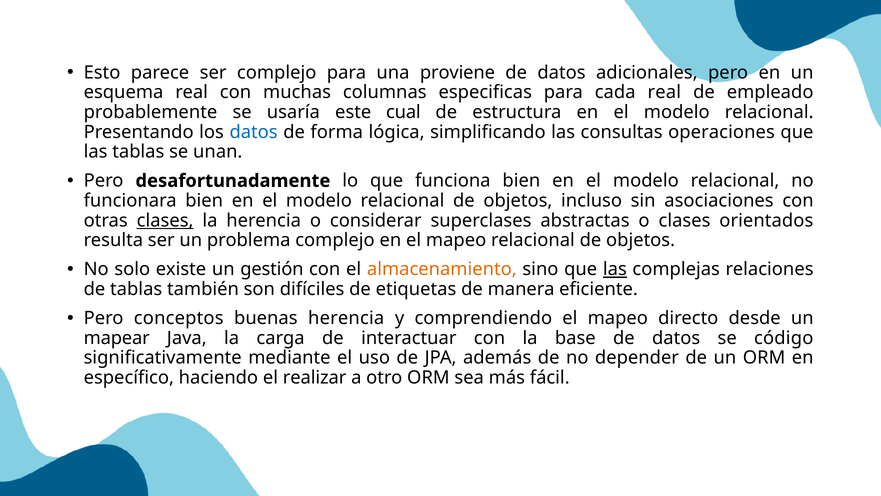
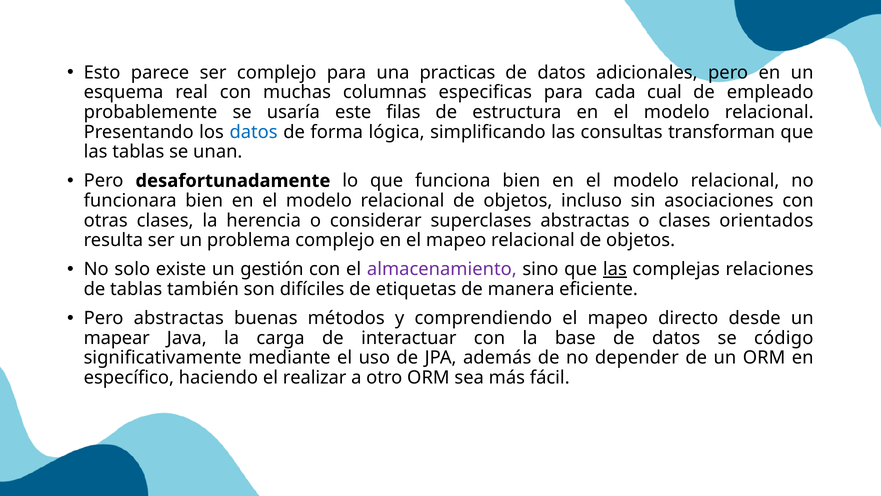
proviene: proviene -> practicas
cada real: real -> cual
cual: cual -> filas
operaciones: operaciones -> transforman
clases at (165, 220) underline: present -> none
almacenamiento colour: orange -> purple
Pero conceptos: conceptos -> abstractas
buenas herencia: herencia -> métodos
